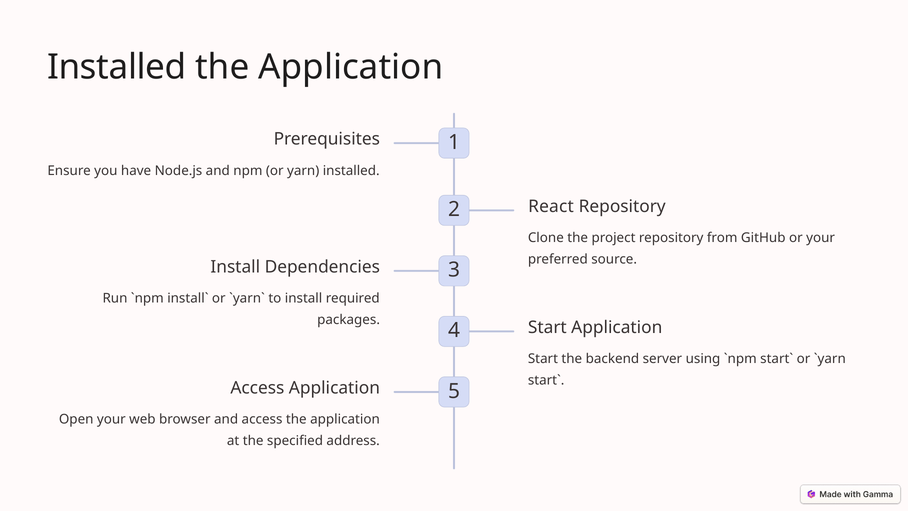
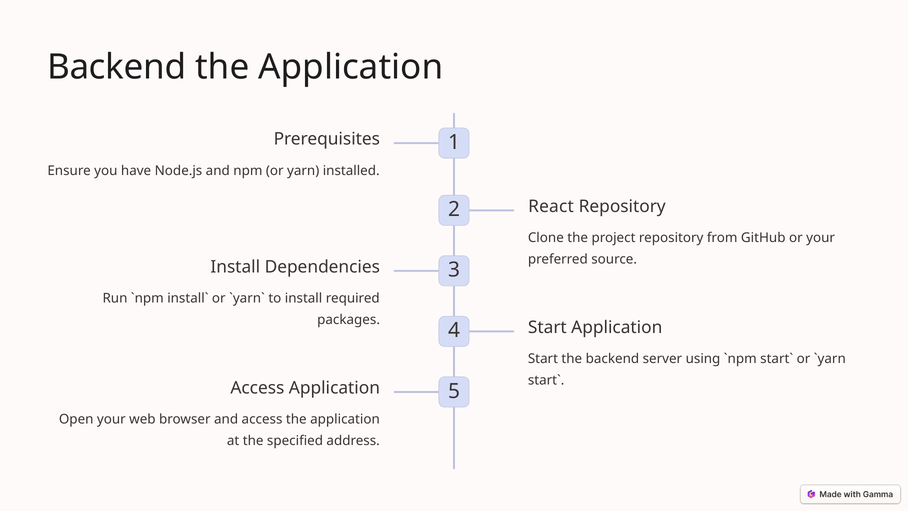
Installed at (117, 67): Installed -> Backend
